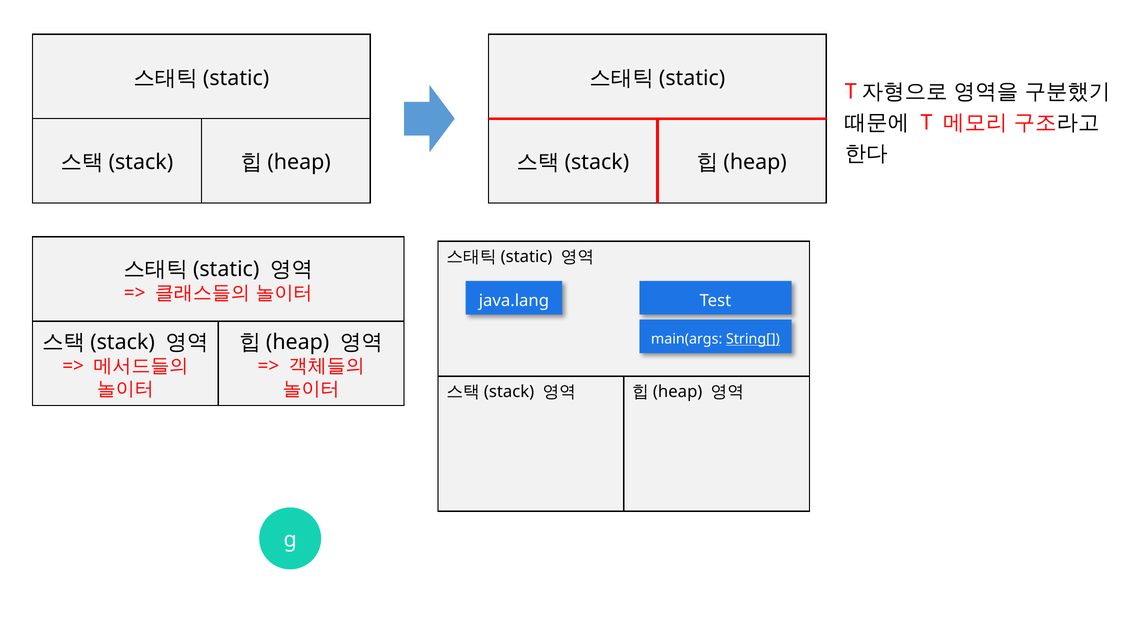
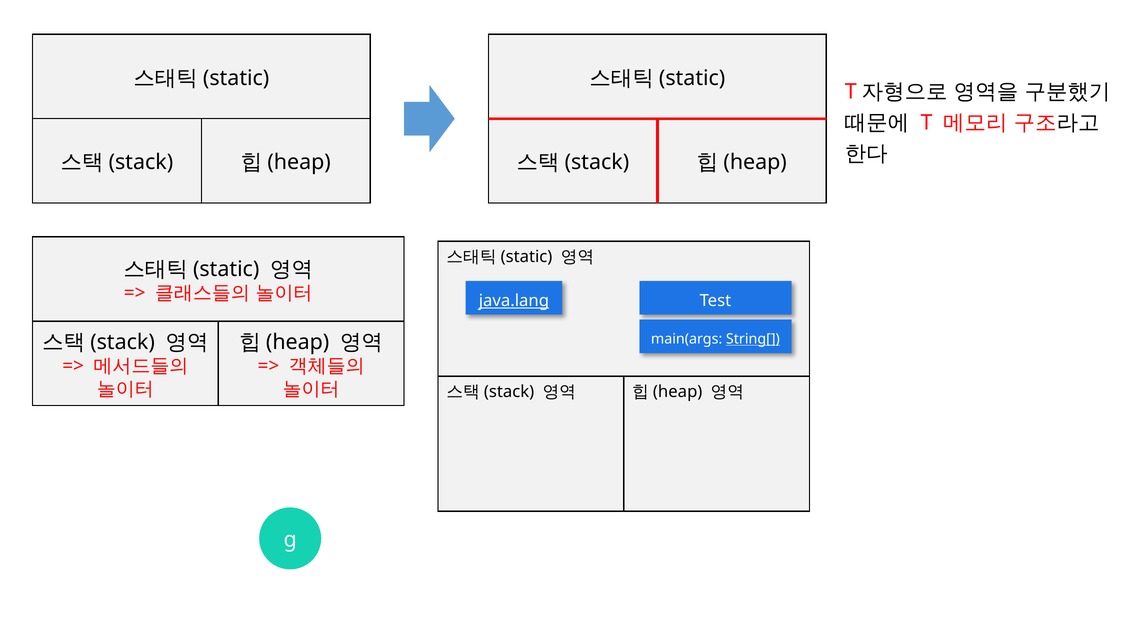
java.lang underline: none -> present
